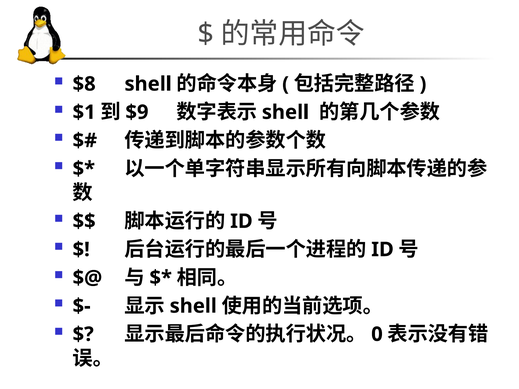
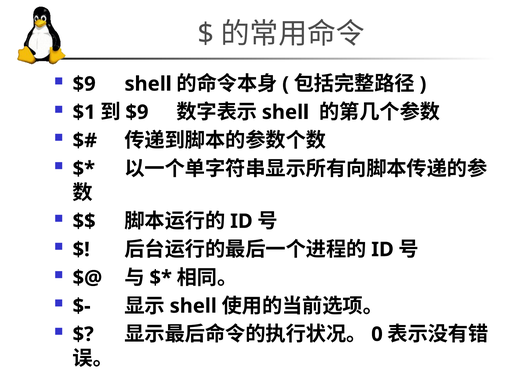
$8 at (84, 84): $8 -> $9
